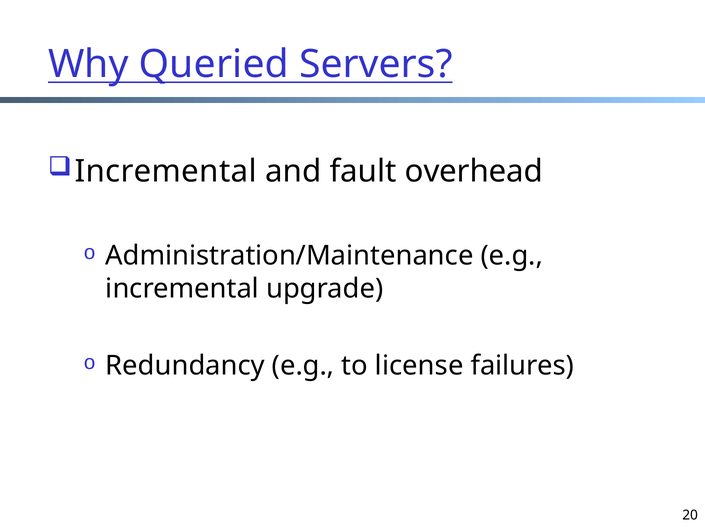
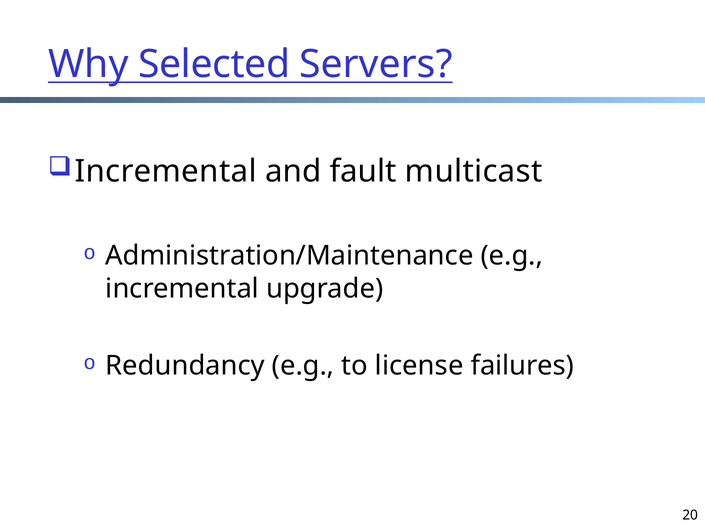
Queried: Queried -> Selected
overhead: overhead -> multicast
